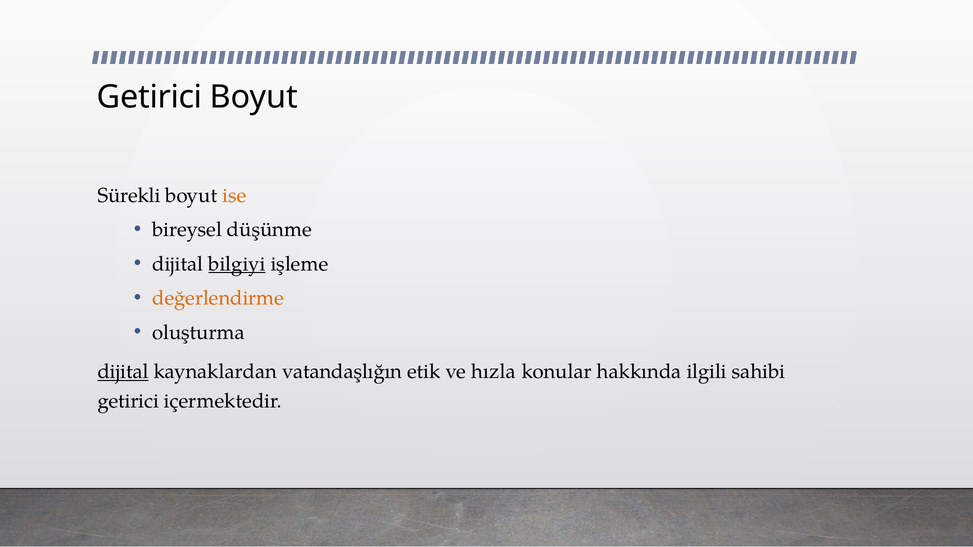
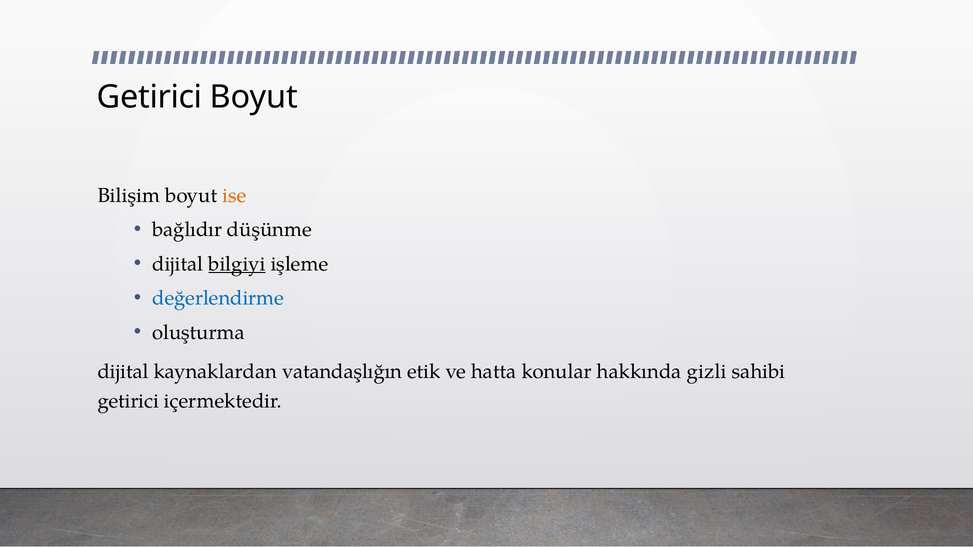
Sürekli: Sürekli -> Bilişim
bireysel: bireysel -> bağlıdır
değerlendirme colour: orange -> blue
dijital at (123, 372) underline: present -> none
hızla: hızla -> hatta
ilgili: ilgili -> gizli
